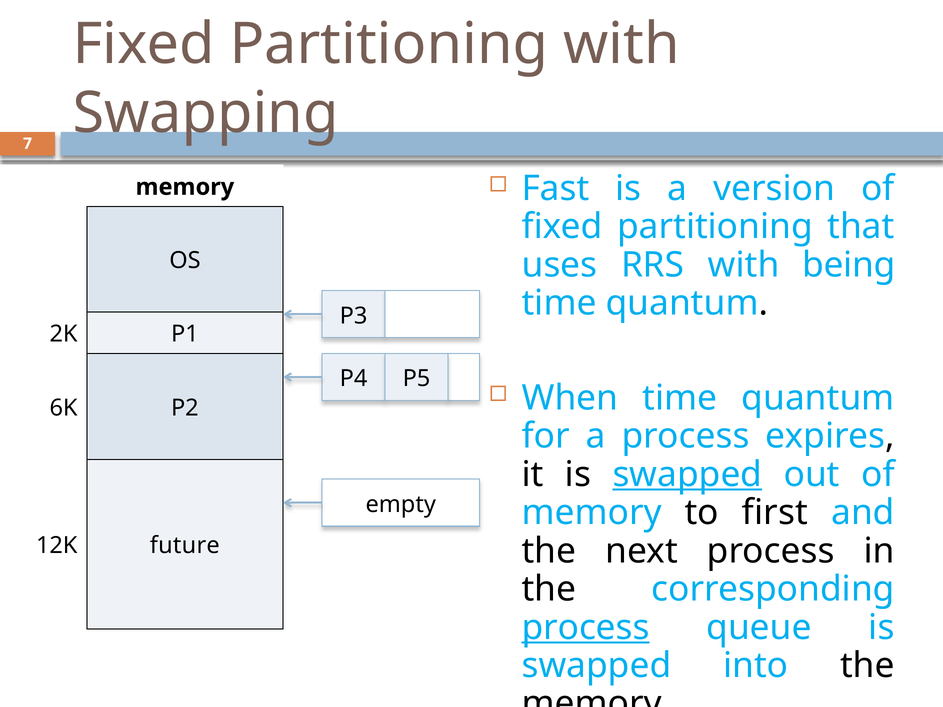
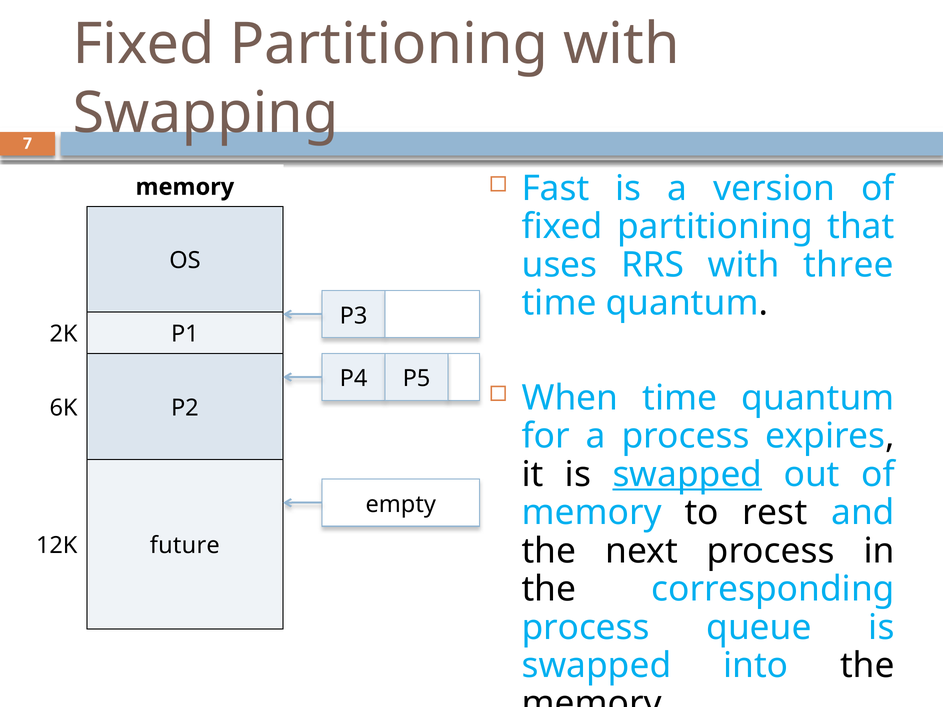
being: being -> three
first: first -> rest
process at (586, 628) underline: present -> none
